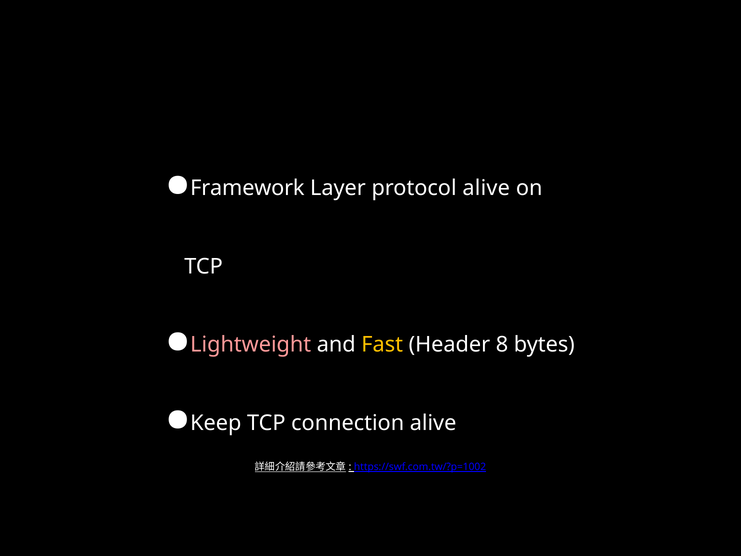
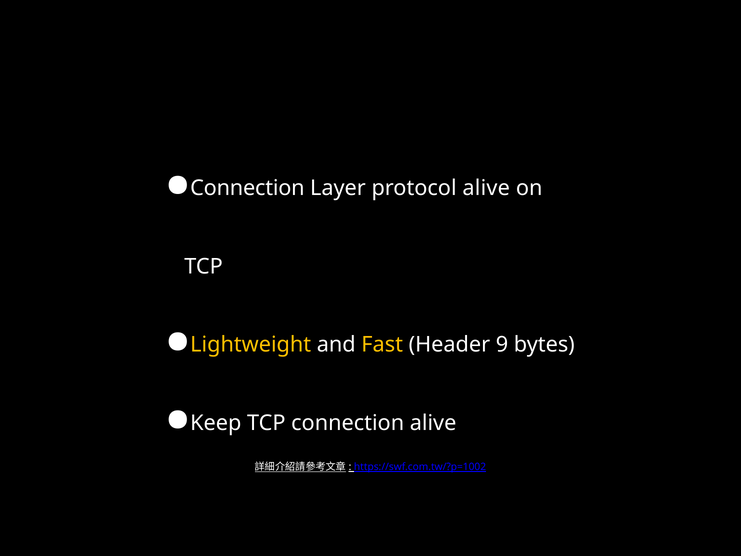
Framework at (247, 188): Framework -> Connection
Lightweight colour: pink -> yellow
8: 8 -> 9
